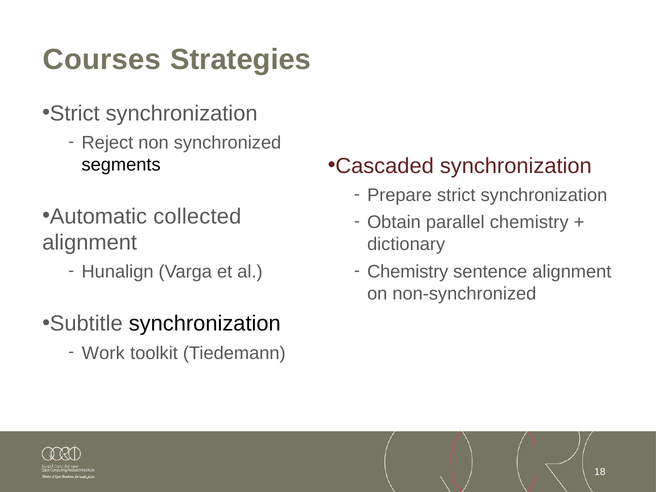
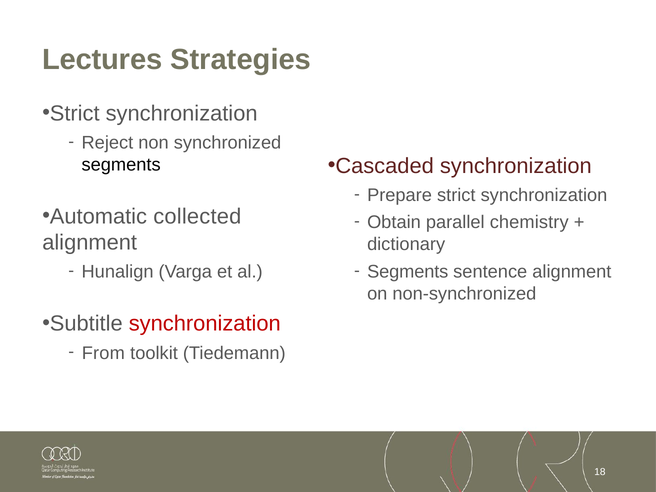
Courses: Courses -> Lectures
Chemistry at (408, 272): Chemistry -> Segments
synchronization at (205, 324) colour: black -> red
Work: Work -> From
